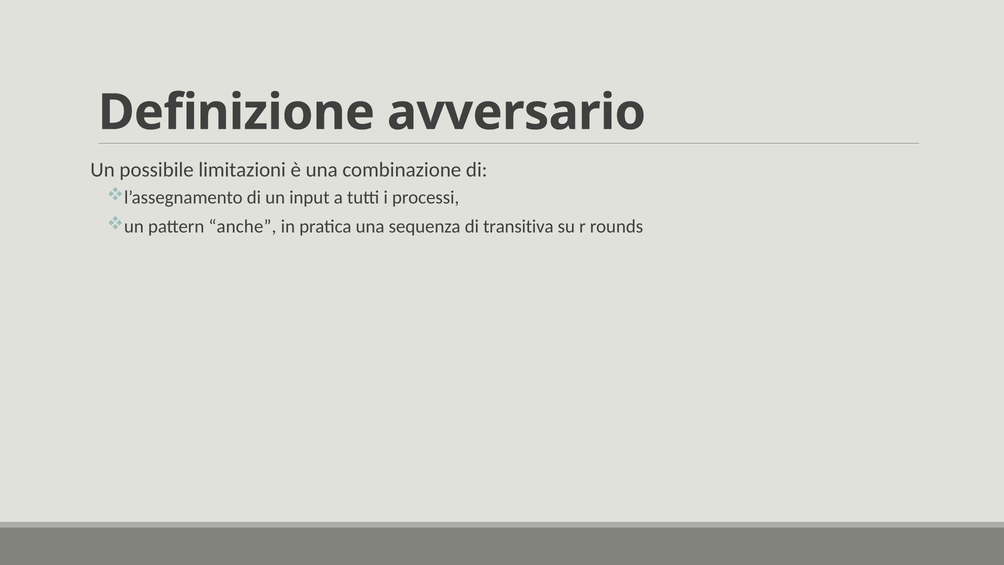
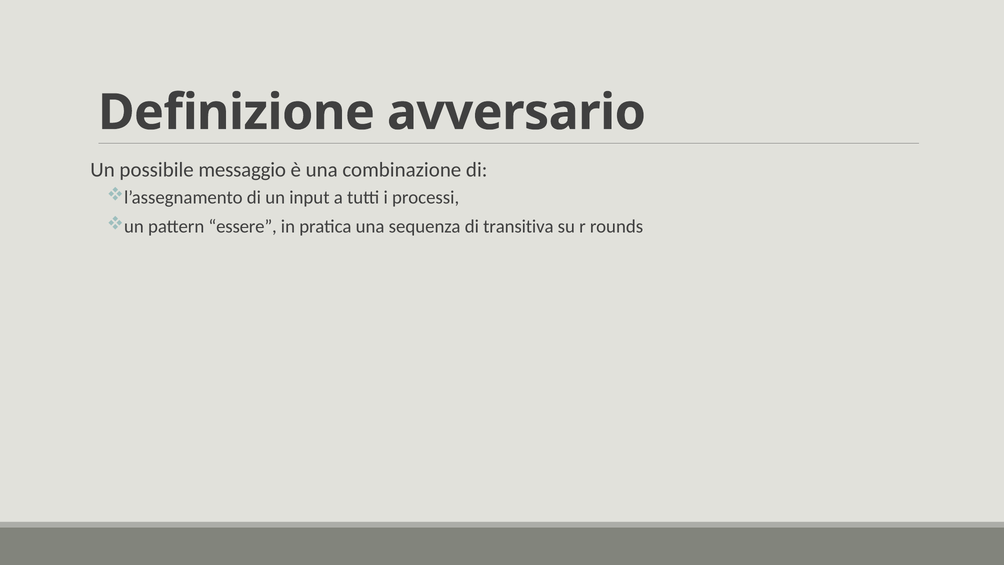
limitazioni: limitazioni -> messaggio
anche: anche -> essere
